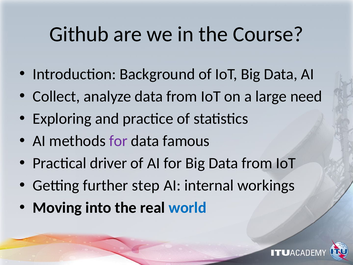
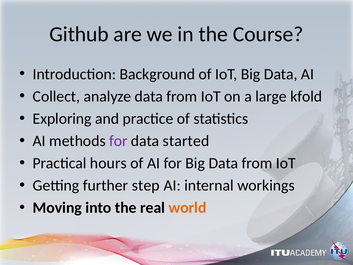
need: need -> kfold
famous: famous -> started
driver: driver -> hours
world colour: blue -> orange
